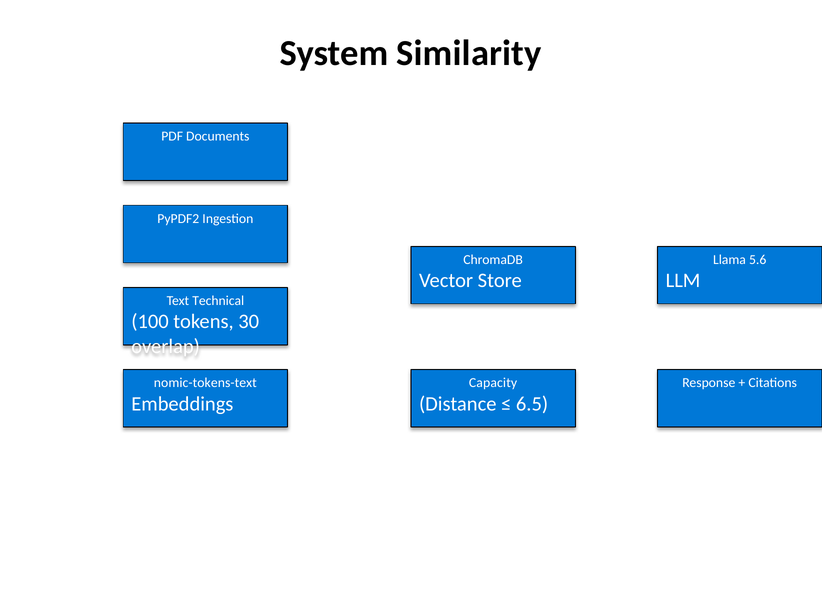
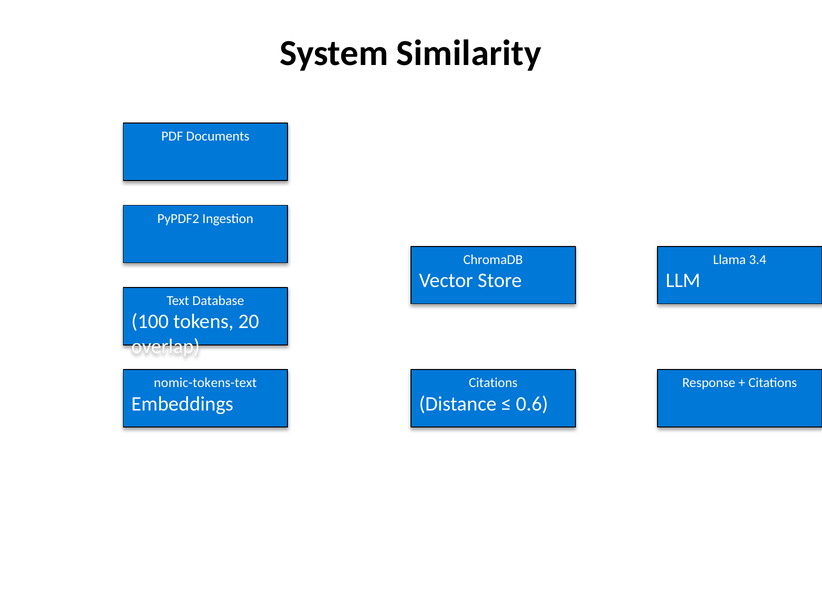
5.6: 5.6 -> 3.4
Technical: Technical -> Database
30: 30 -> 20
Capacity at (493, 383): Capacity -> Citations
6.5: 6.5 -> 0.6
